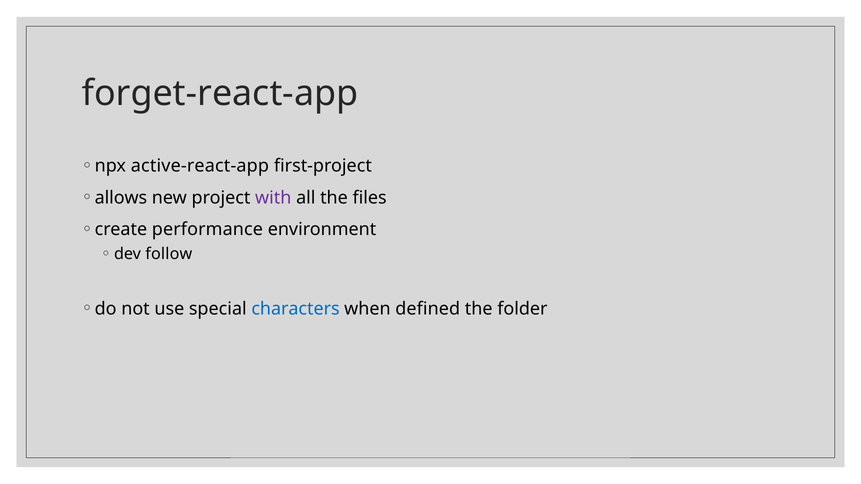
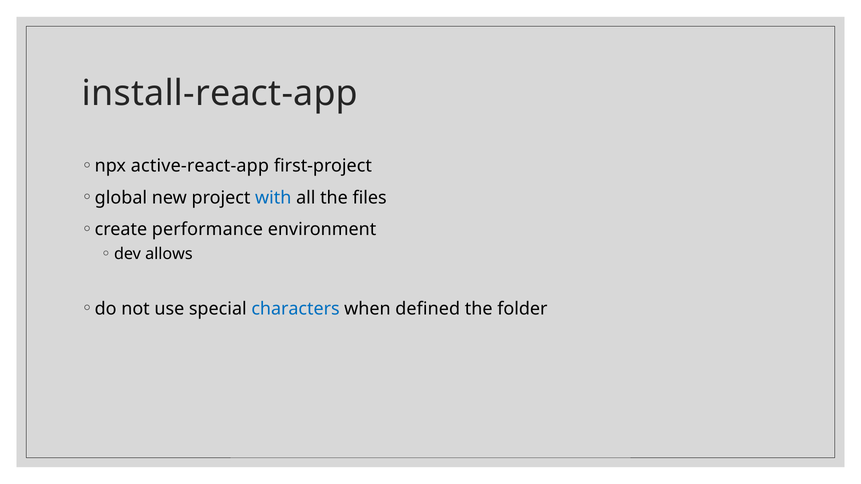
forget-react-app: forget-react-app -> install-react-app
allows: allows -> global
with colour: purple -> blue
follow: follow -> allows
